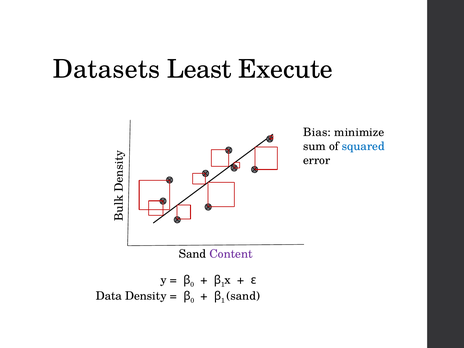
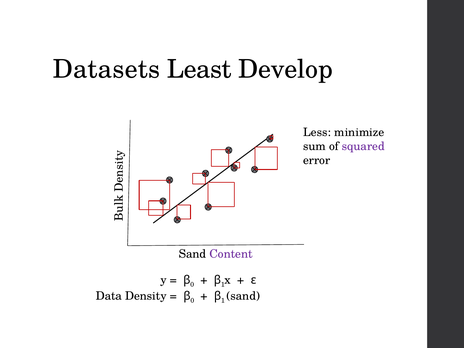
Execute: Execute -> Develop
Bias: Bias -> Less
squared colour: blue -> purple
